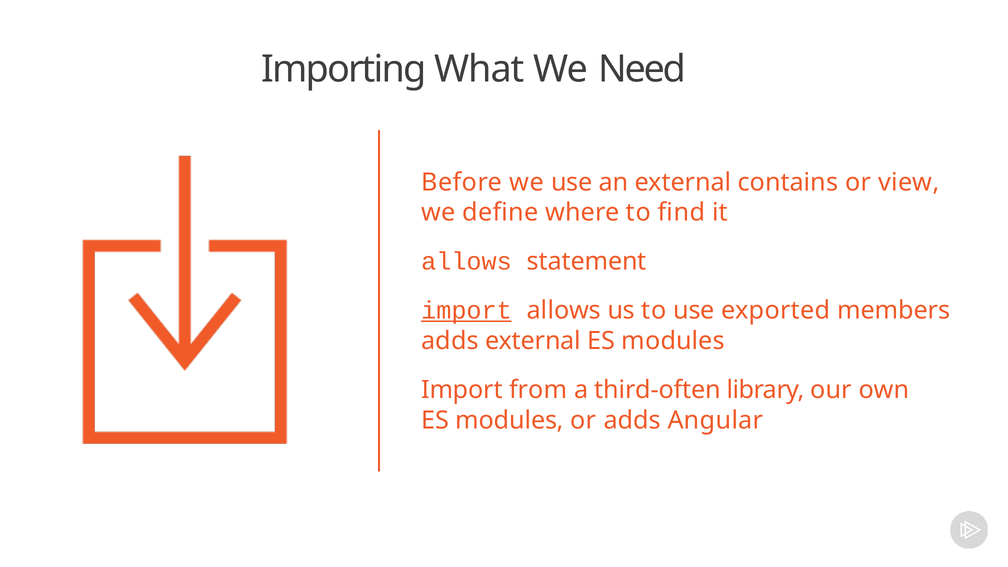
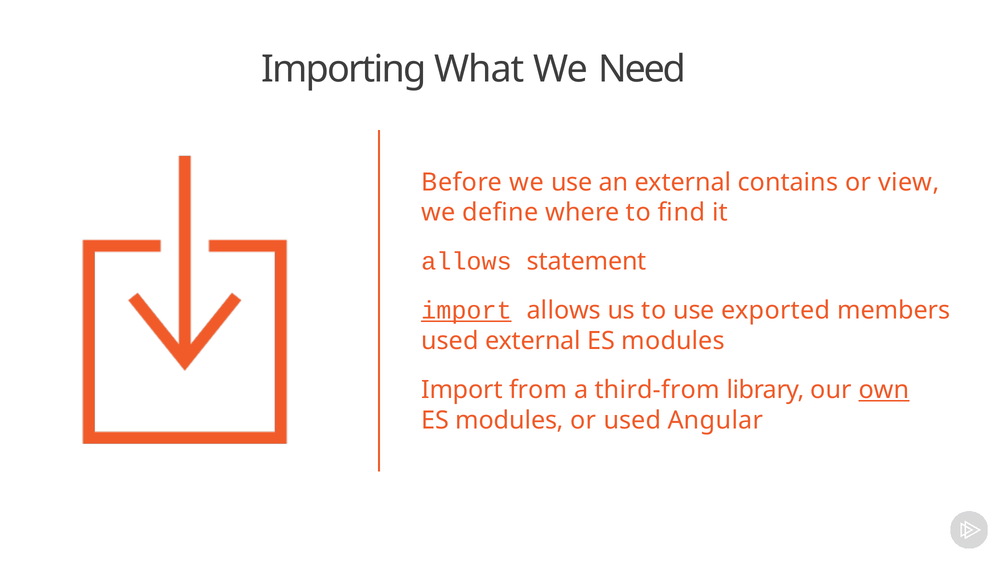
adds at (450, 341): adds -> used
third-often: third-often -> third-from
own underline: none -> present
or adds: adds -> used
